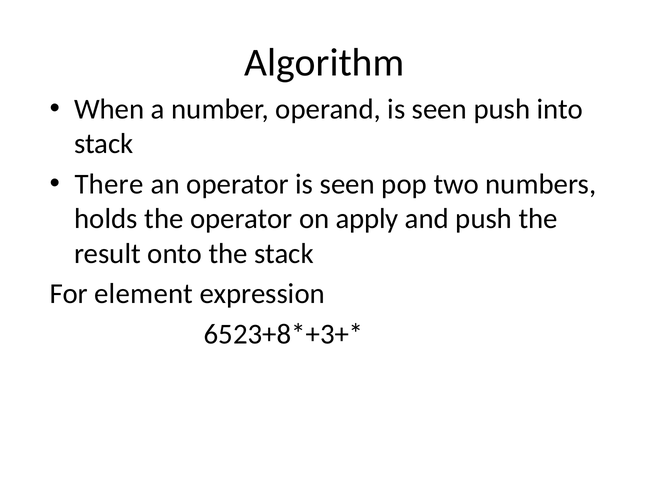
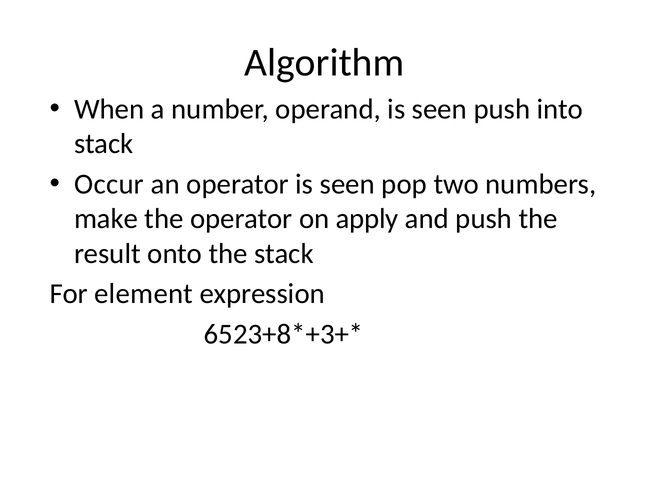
There: There -> Occur
holds: holds -> make
